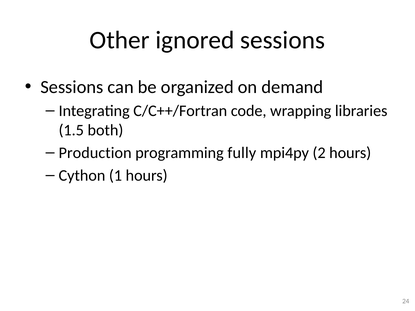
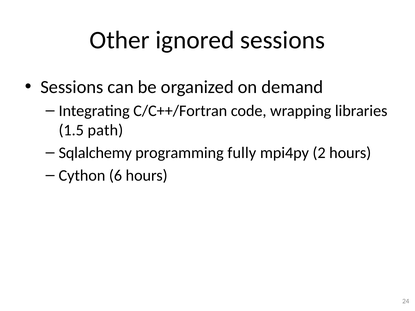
both: both -> path
Production: Production -> Sqlalchemy
1: 1 -> 6
